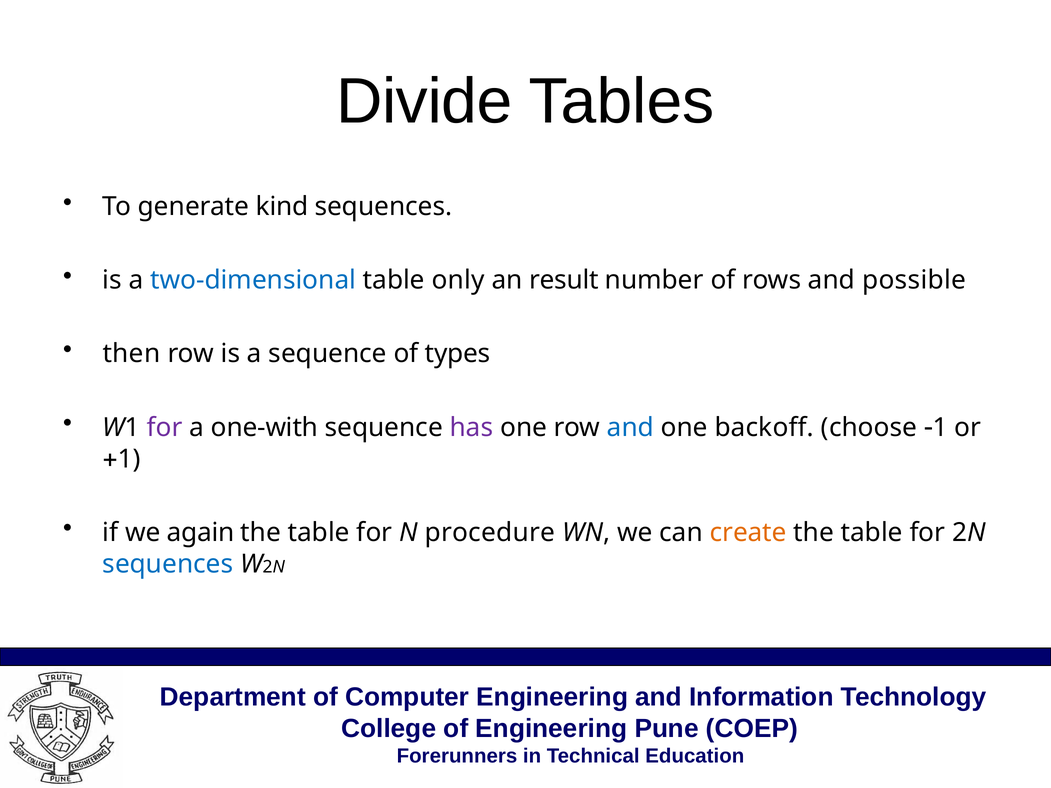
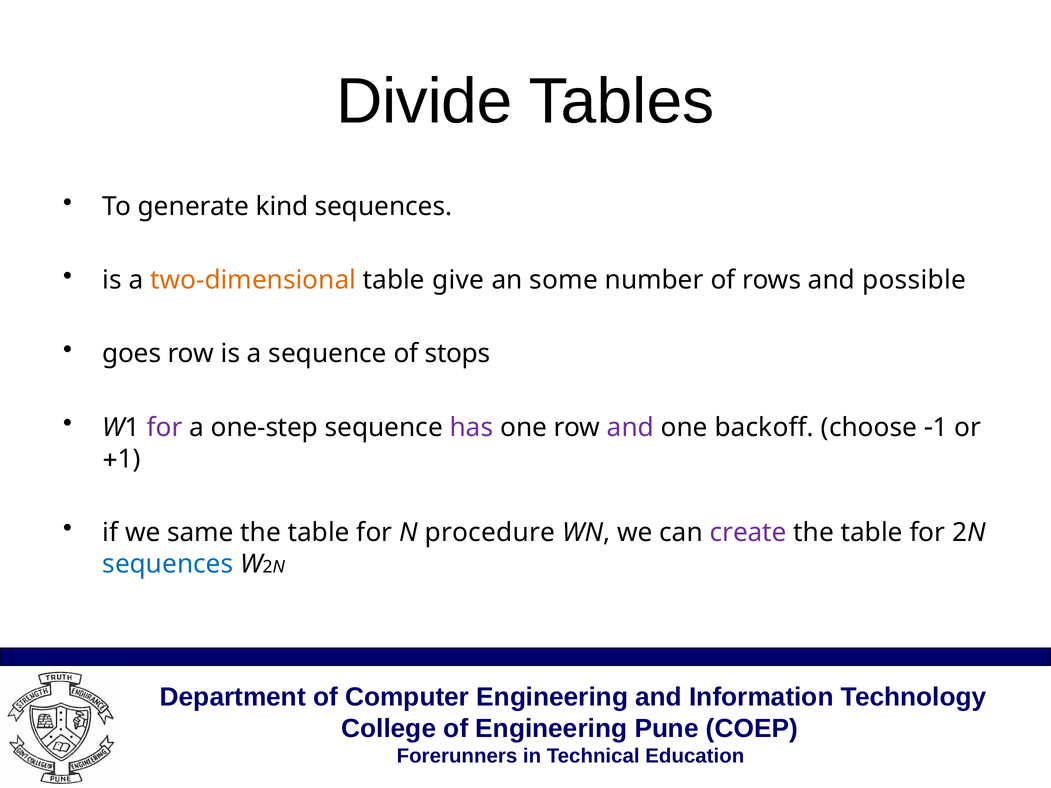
two-dimensional colour: blue -> orange
only: only -> give
result: result -> some
then: then -> goes
types: types -> stops
one-with: one-with -> one-step
and at (630, 427) colour: blue -> purple
again: again -> same
create colour: orange -> purple
